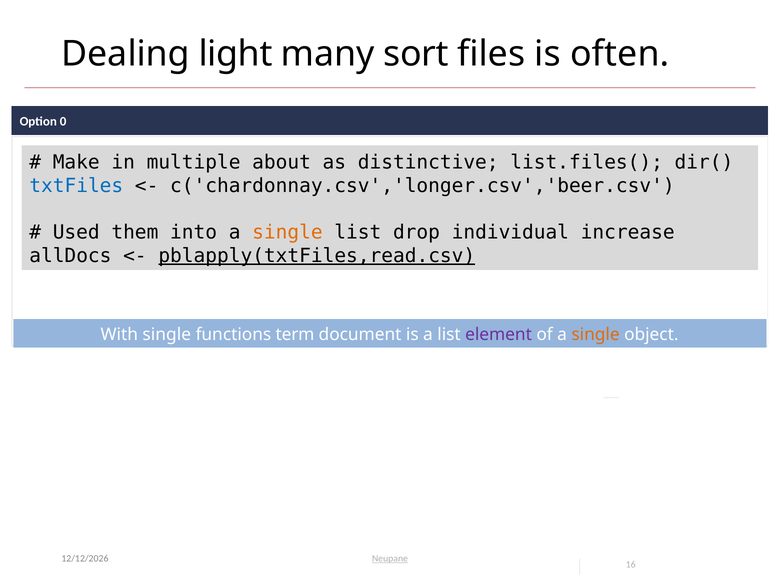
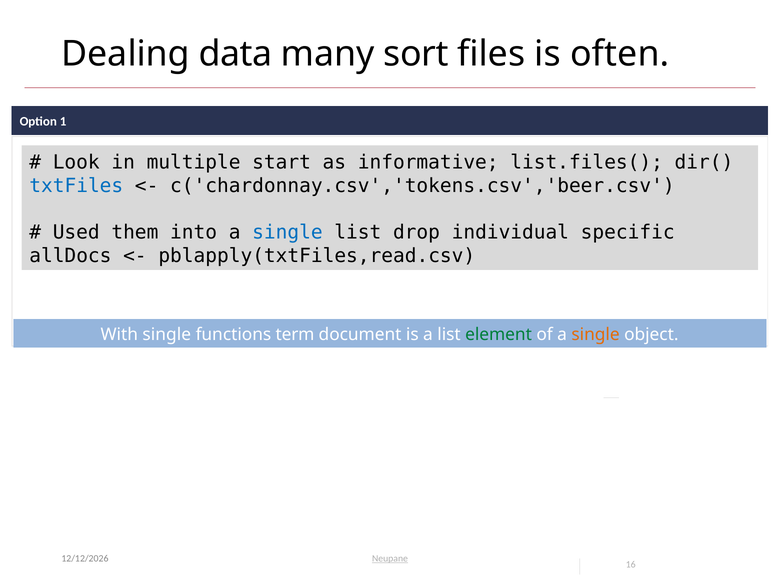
light: light -> data
0: 0 -> 1
Make: Make -> Look
about: about -> start
distinctive: distinctive -> informative
c('chardonnay.csv','longer.csv','beer.csv: c('chardonnay.csv','longer.csv','beer.csv -> c('chardonnay.csv','tokens.csv','beer.csv
single at (287, 232) colour: orange -> blue
increase: increase -> specific
pblapply(txtFiles,read.csv underline: present -> none
element colour: purple -> green
